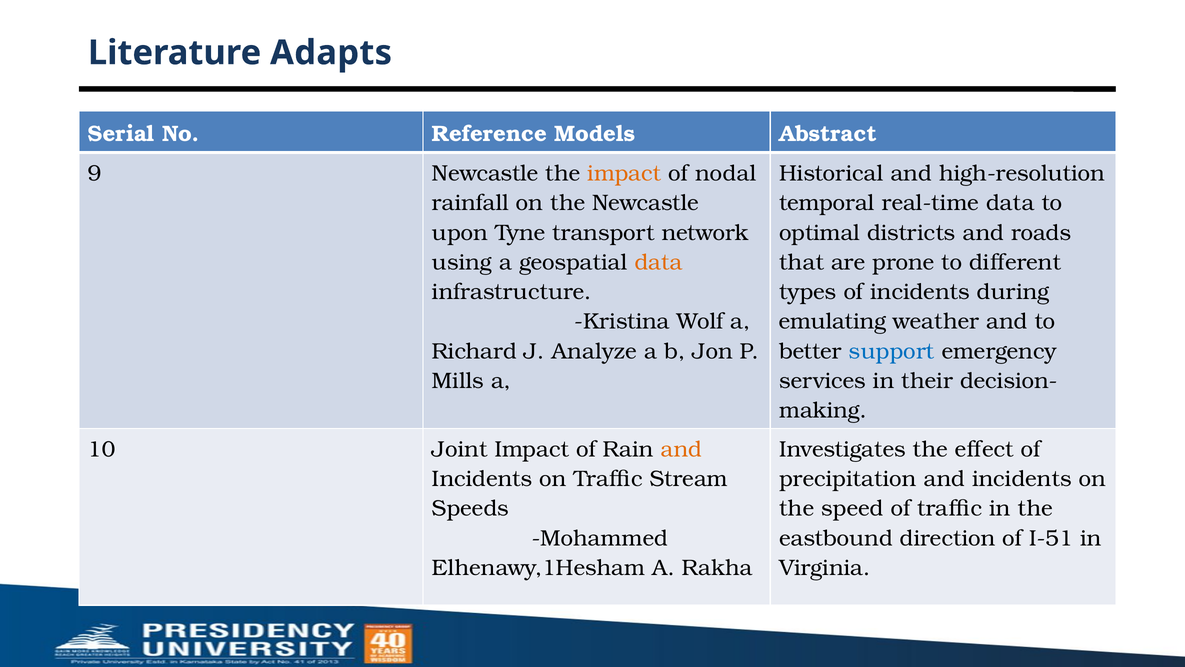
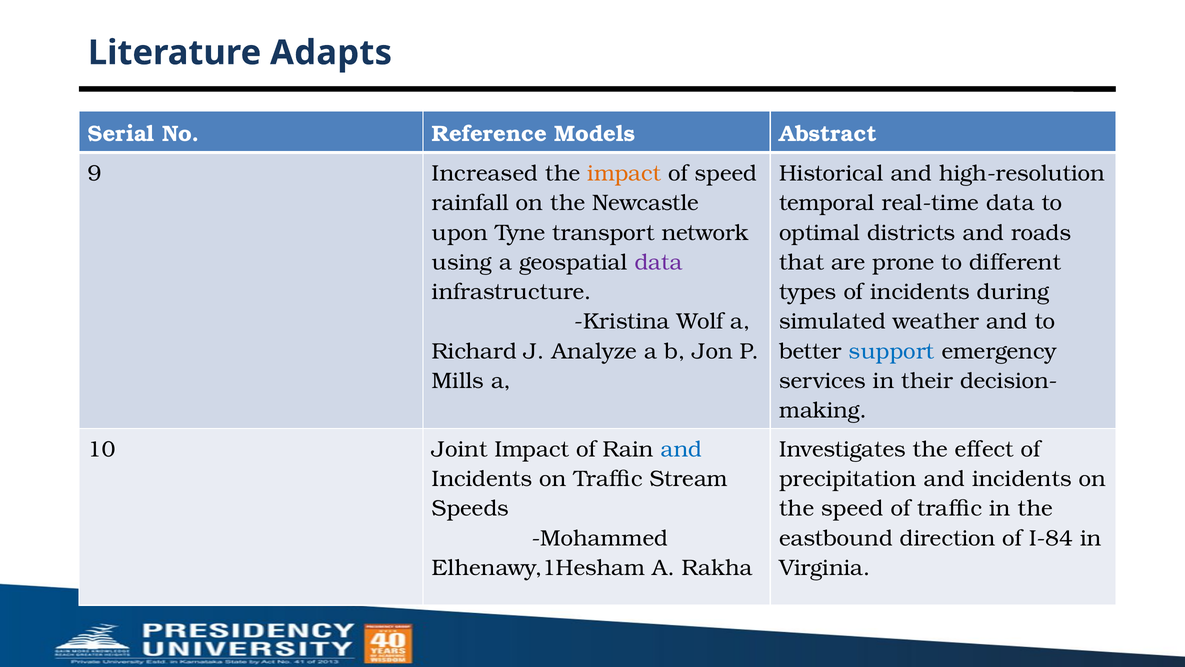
9 Newcastle: Newcastle -> Increased
of nodal: nodal -> speed
data at (659, 262) colour: orange -> purple
emulating: emulating -> simulated
and at (681, 449) colour: orange -> blue
I-51: I-51 -> I-84
